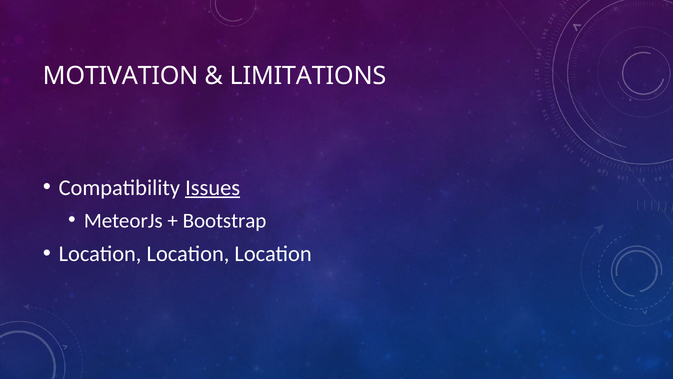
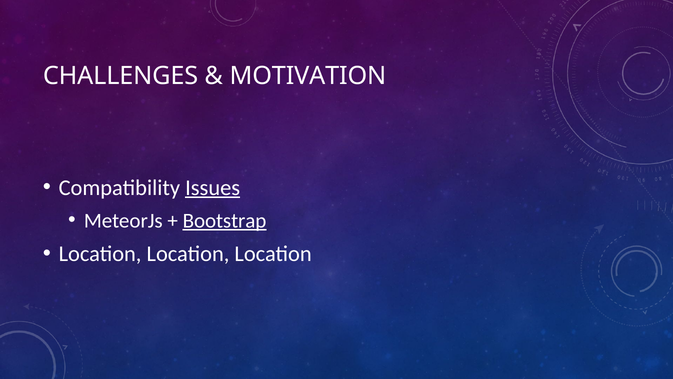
MOTIVATION: MOTIVATION -> CHALLENGES
LIMITATIONS: LIMITATIONS -> MOTIVATION
Bootstrap underline: none -> present
